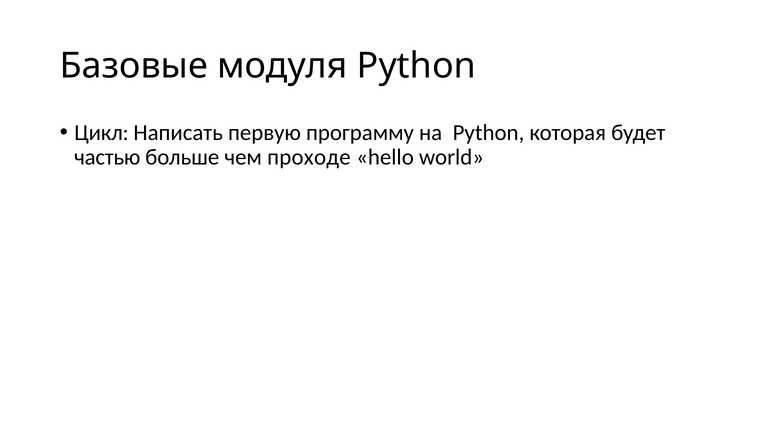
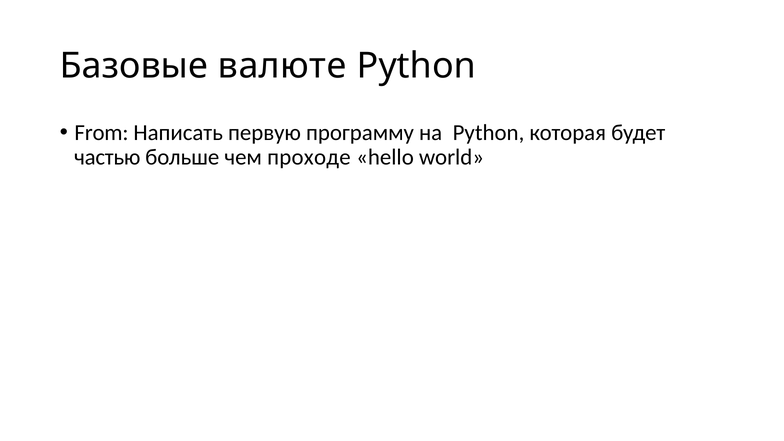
модуля: модуля -> валюте
Цикл: Цикл -> From
